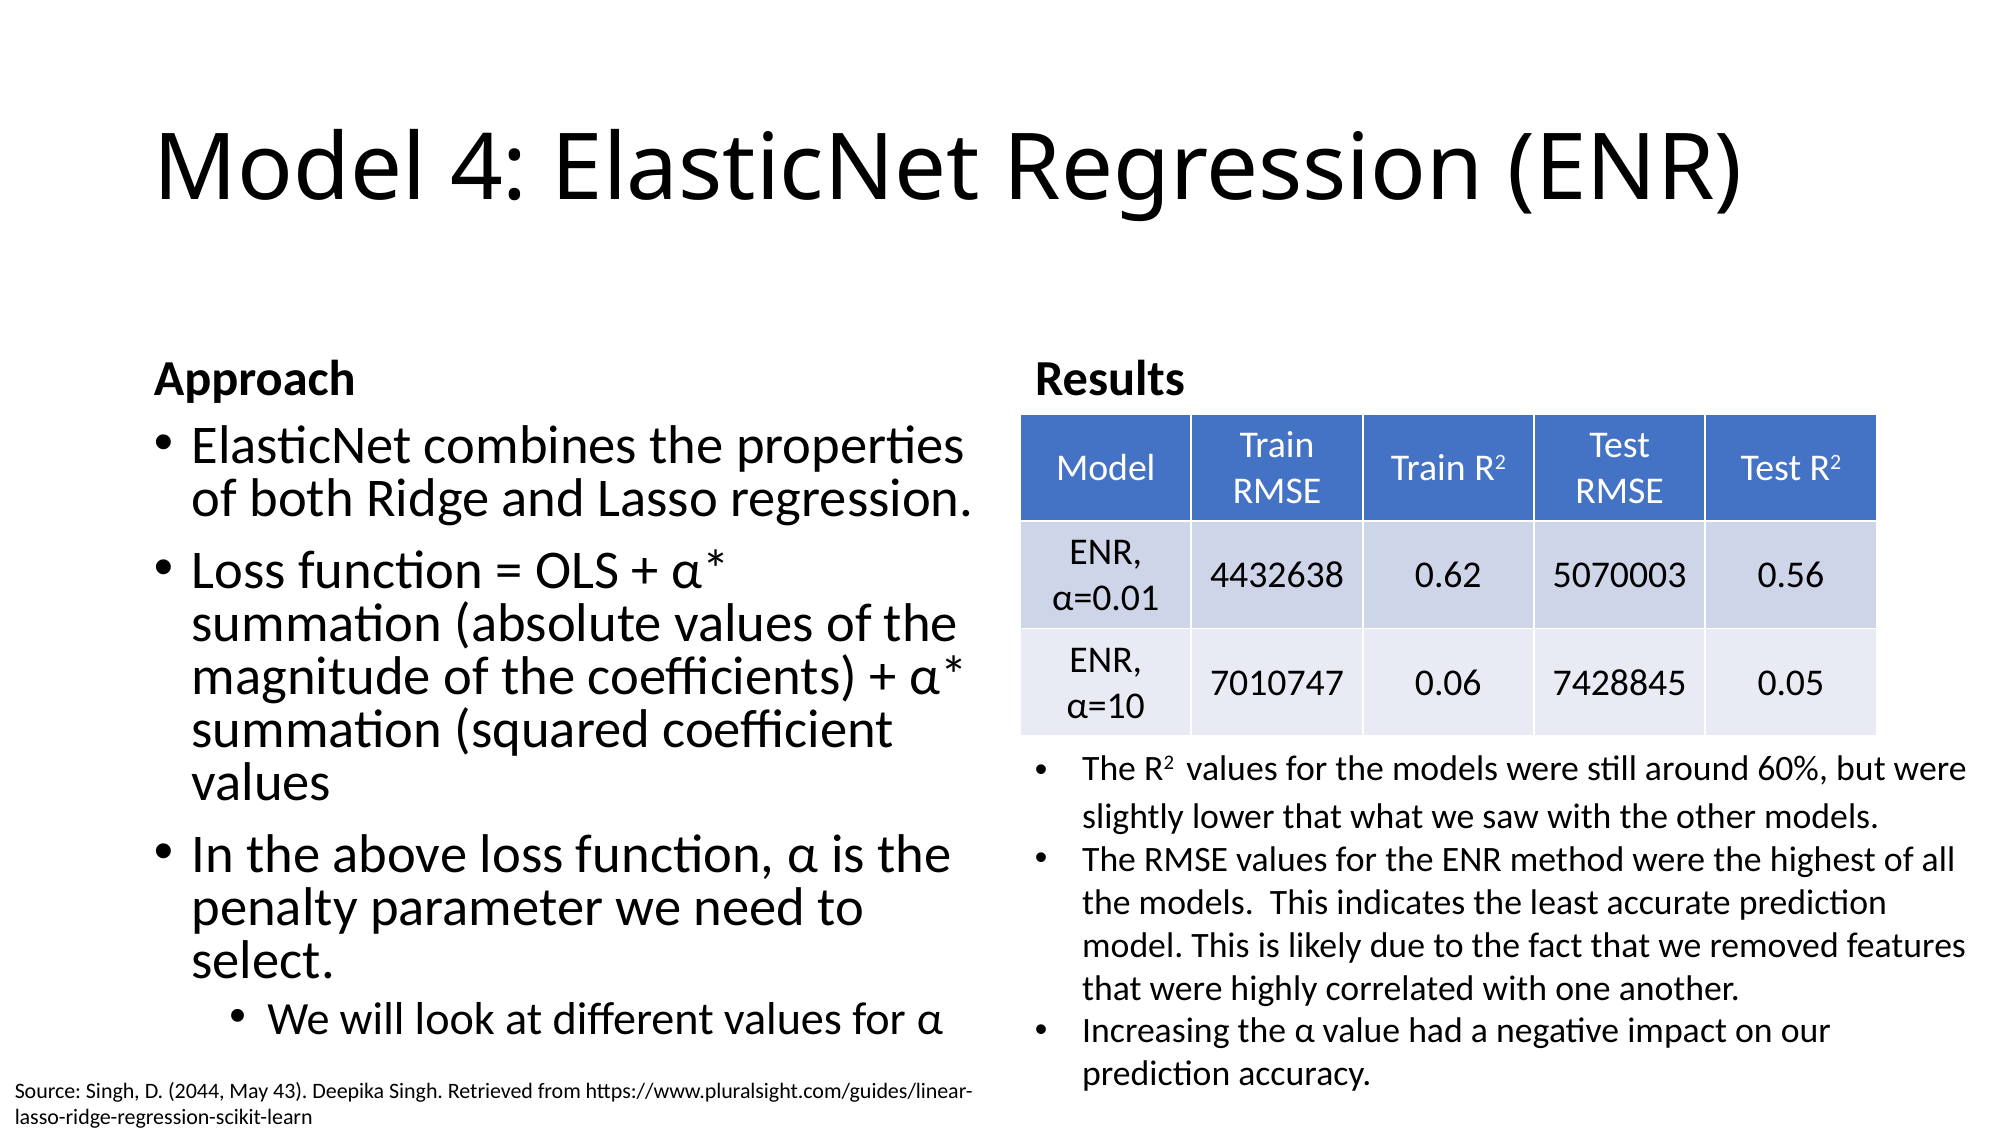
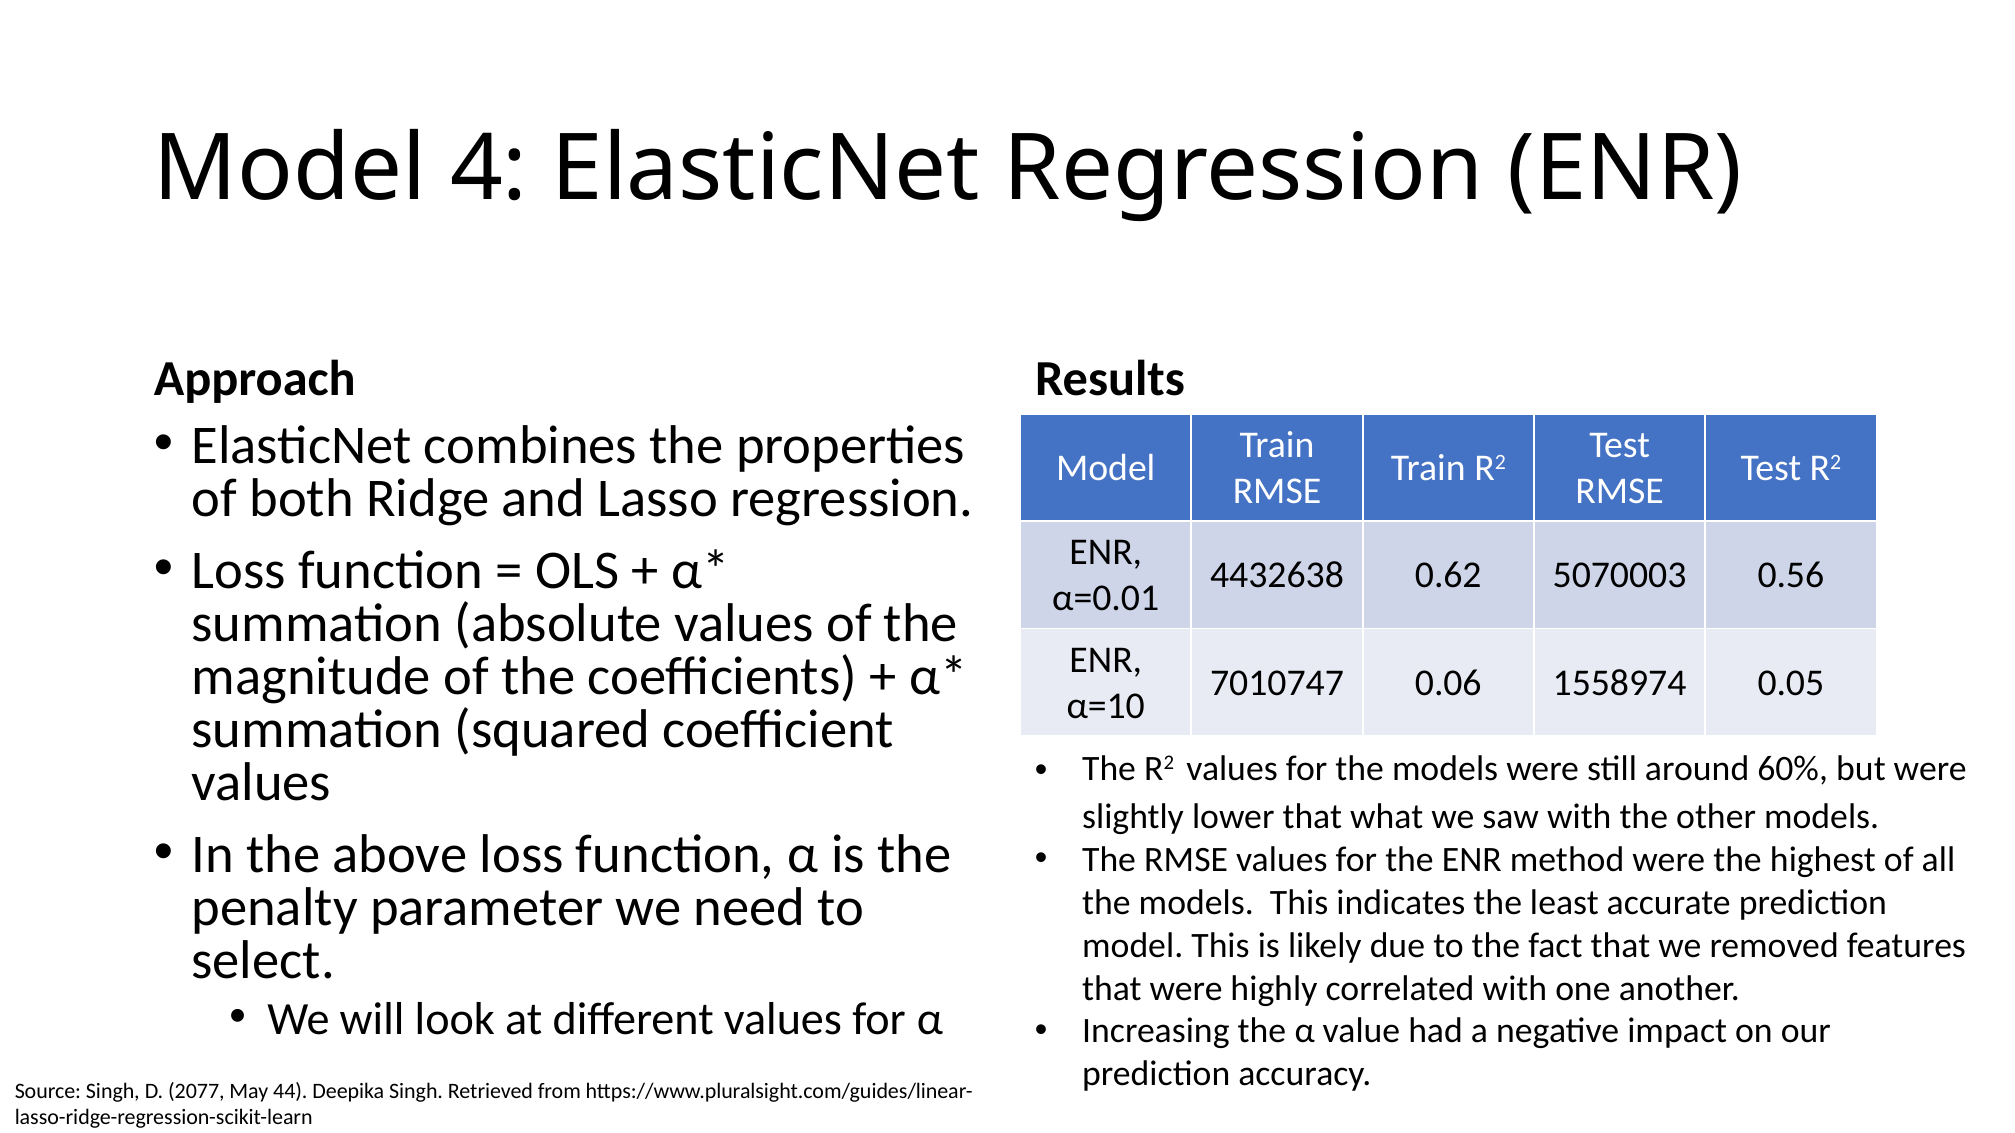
7428845: 7428845 -> 1558974
2044: 2044 -> 2077
43: 43 -> 44
